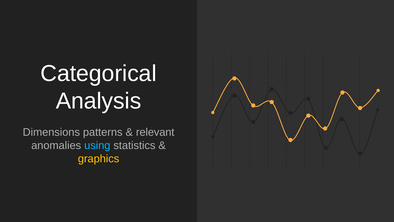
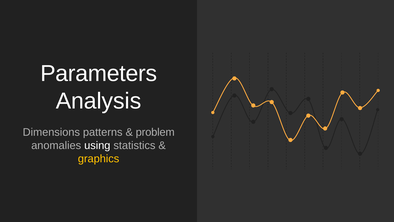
Categorical: Categorical -> Parameters
relevant: relevant -> problem
using colour: light blue -> white
